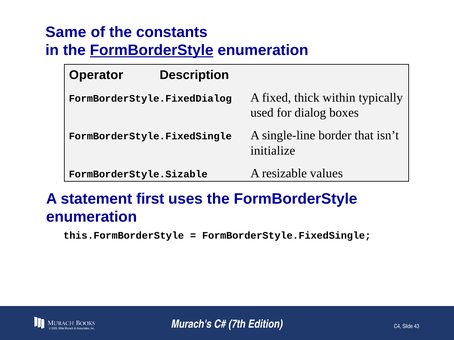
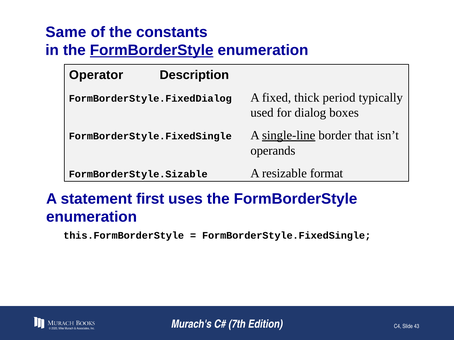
within: within -> period
single-line underline: none -> present
initialize: initialize -> operands
values: values -> format
